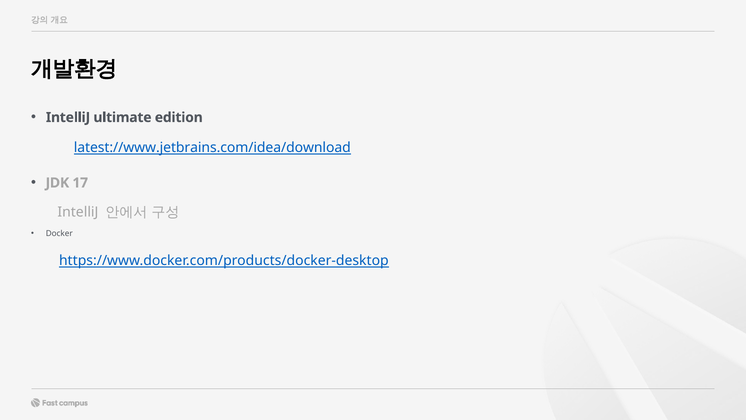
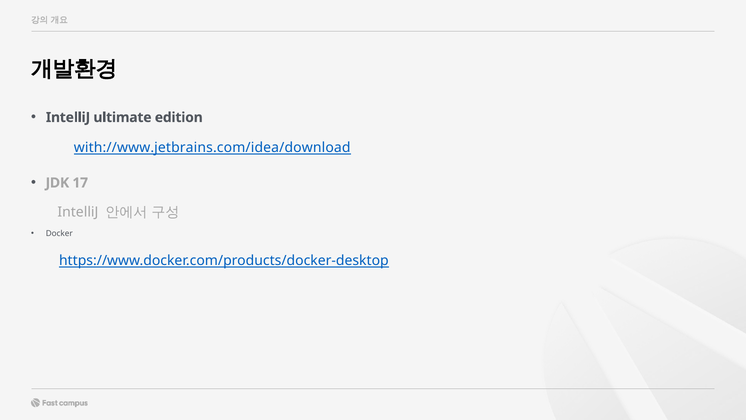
latest://www.jetbrains.com/idea/download: latest://www.jetbrains.com/idea/download -> with://www.jetbrains.com/idea/download
